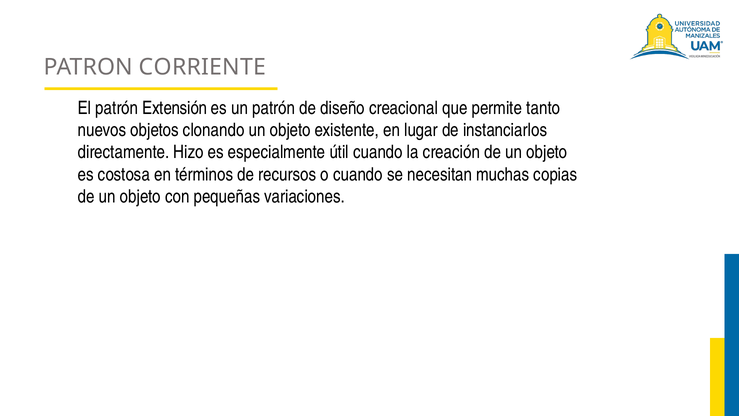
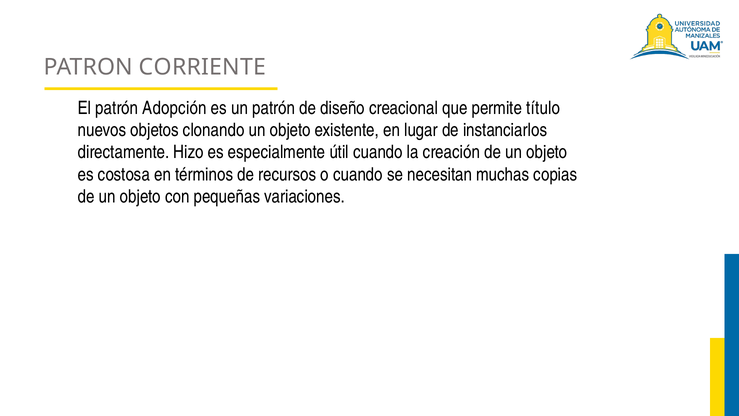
Extensión: Extensión -> Adopción
tanto: tanto -> título
